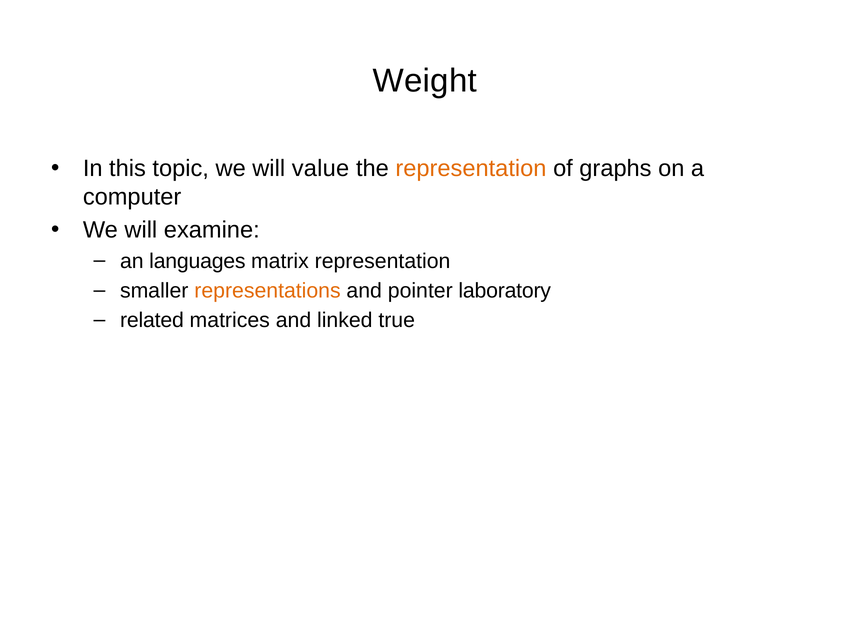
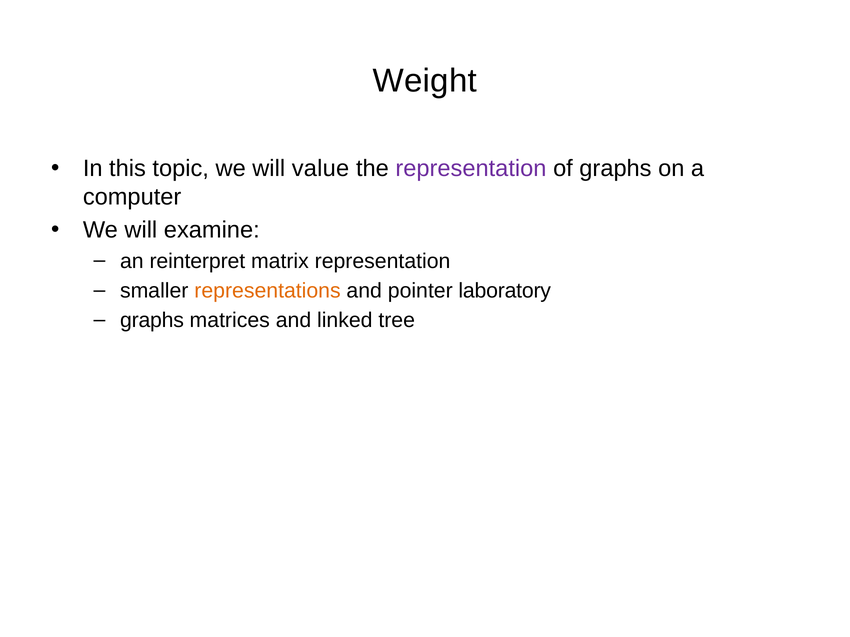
representation at (471, 169) colour: orange -> purple
languages: languages -> reinterpret
related at (152, 321): related -> graphs
true: true -> tree
